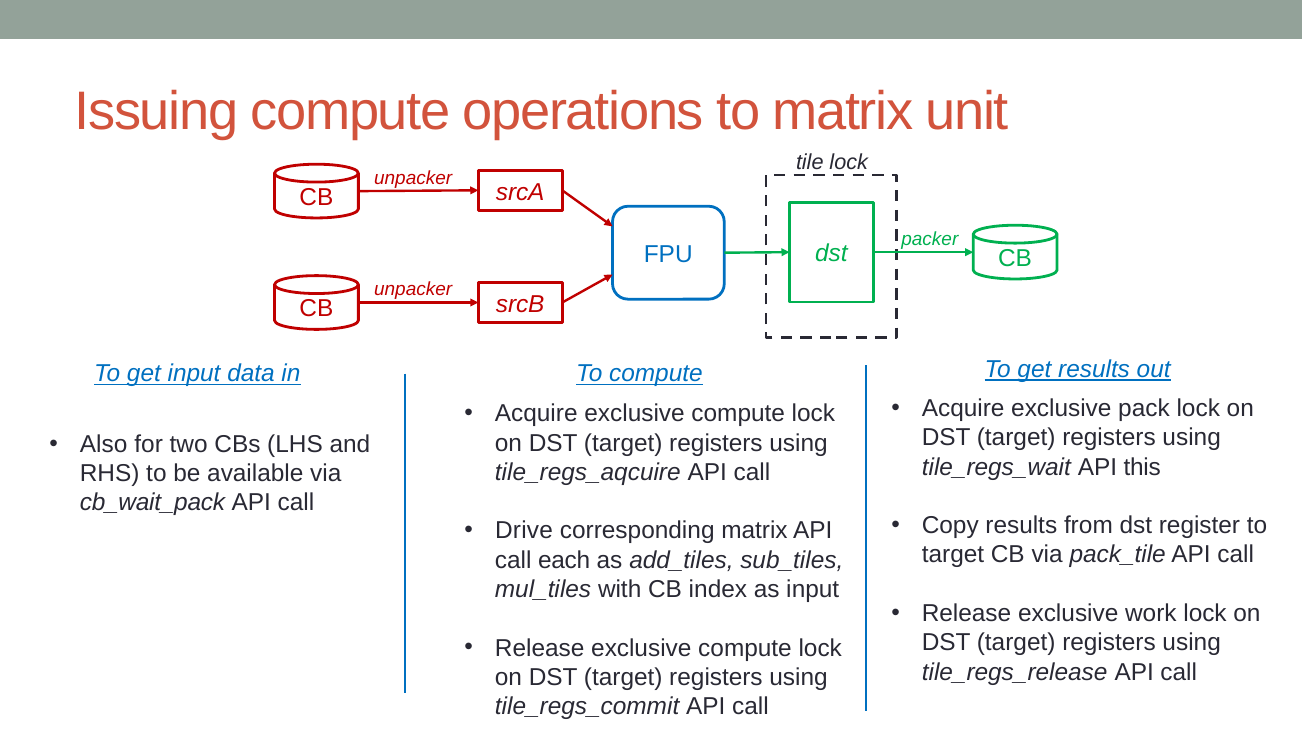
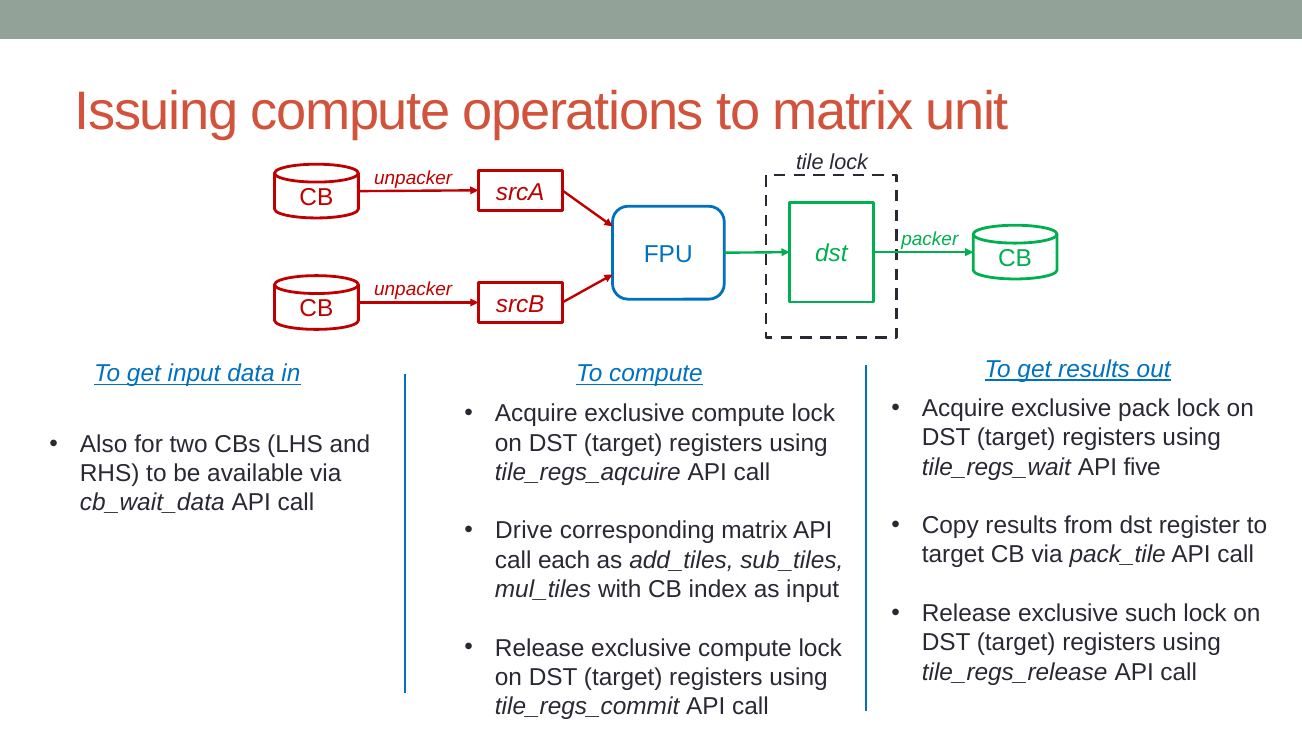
this: this -> five
cb_wait_pack: cb_wait_pack -> cb_wait_data
work: work -> such
